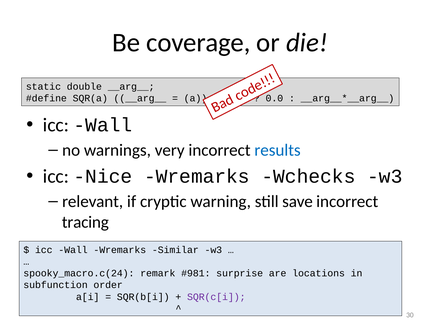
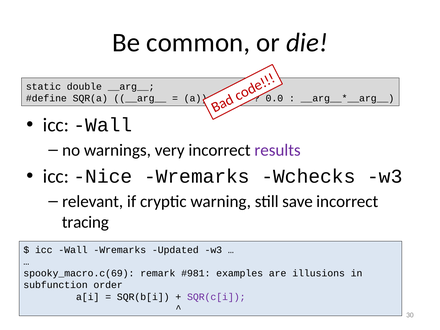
coverage: coverage -> common
results colour: blue -> purple
Similar: Similar -> Updated
spooky_macro.c(24: spooky_macro.c(24 -> spooky_macro.c(69
surprise: surprise -> examples
locations: locations -> illusions
